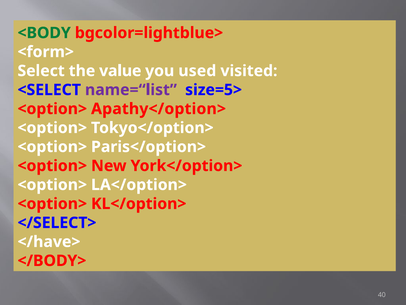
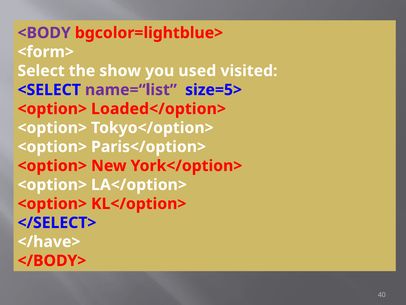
<BODY colour: green -> purple
value: value -> show
Apathy</option>: Apathy</option> -> Loaded</option>
